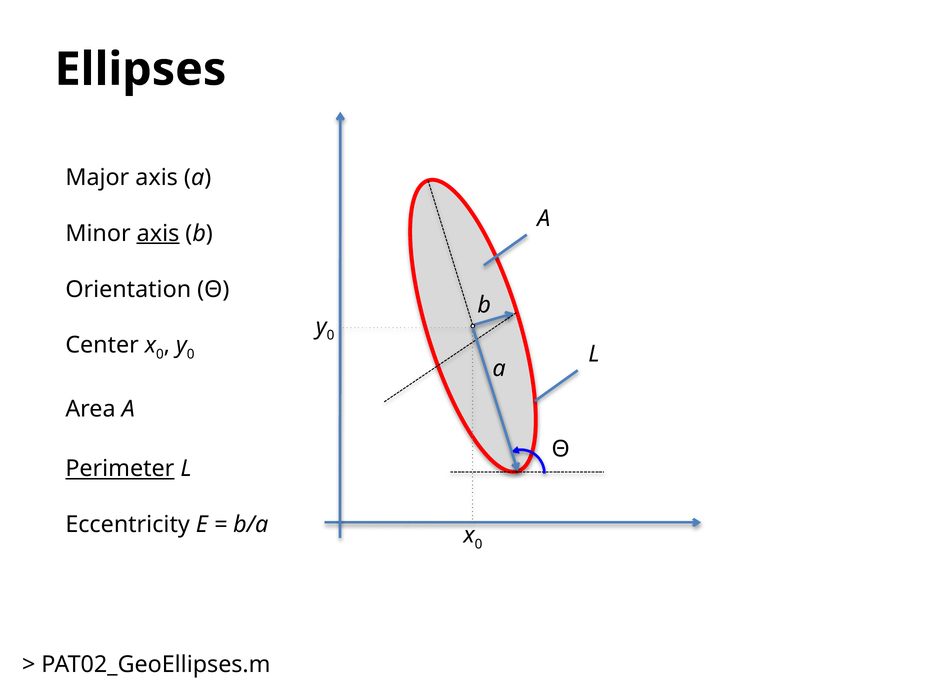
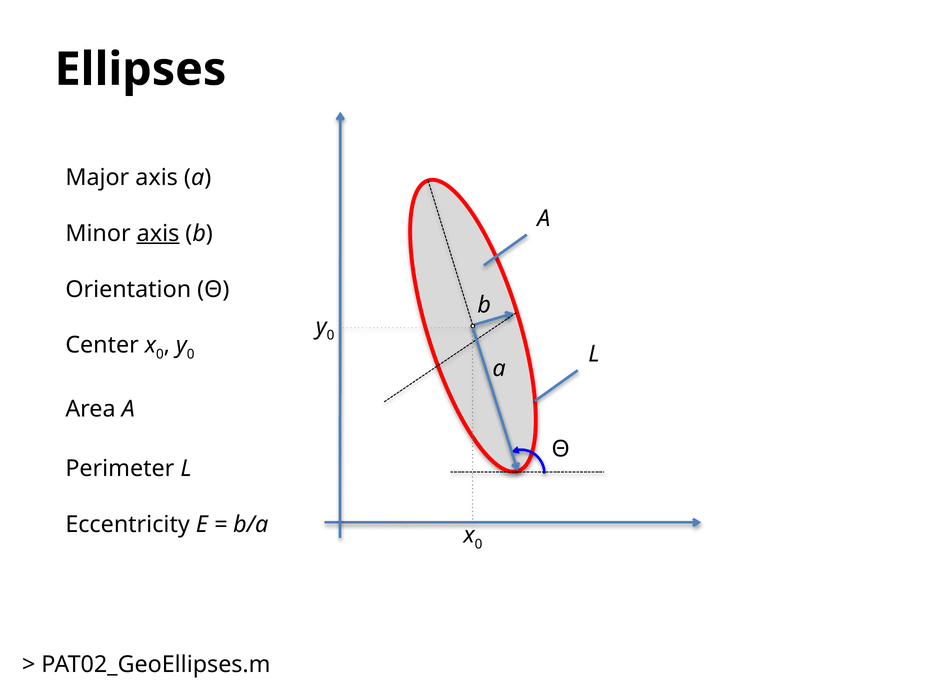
Perimeter underline: present -> none
